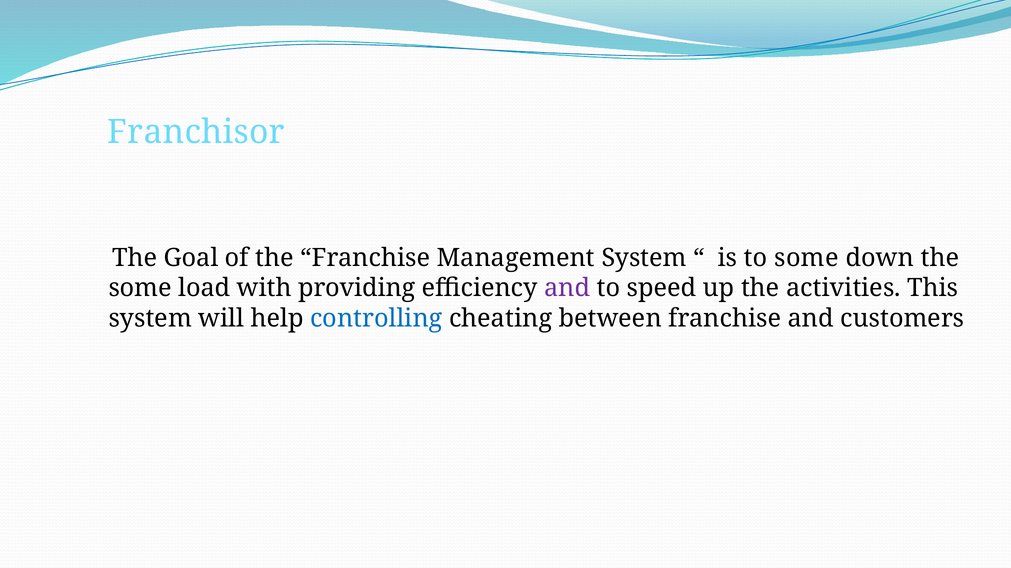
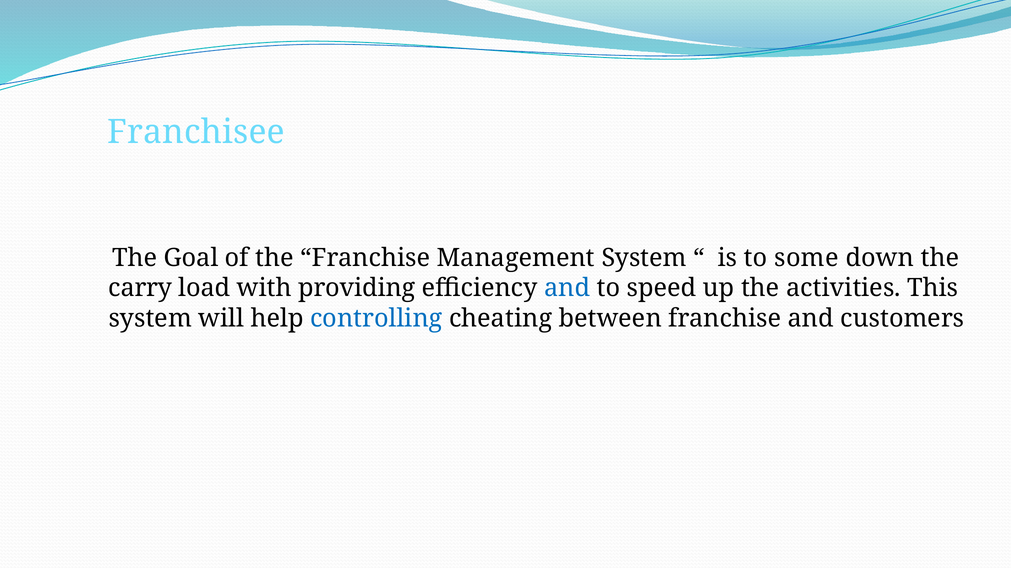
Franchisor: Franchisor -> Franchisee
some at (140, 289): some -> carry
and at (567, 289) colour: purple -> blue
